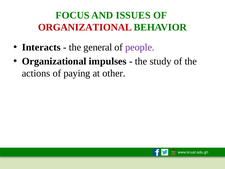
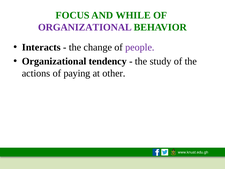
ISSUES: ISSUES -> WHILE
ORGANIZATIONAL at (85, 27) colour: red -> purple
general: general -> change
impulses: impulses -> tendency
